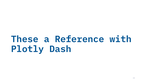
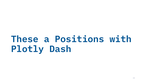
Reference: Reference -> Positions
